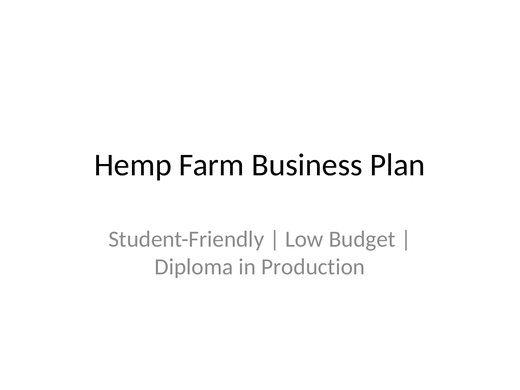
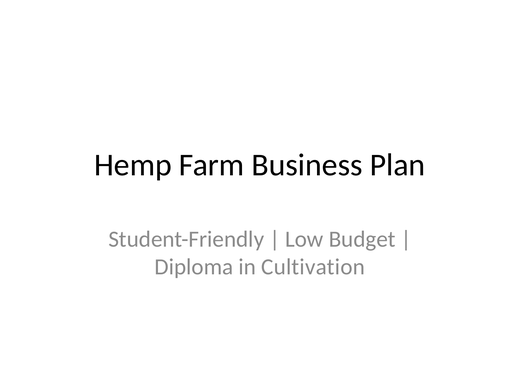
Production: Production -> Cultivation
